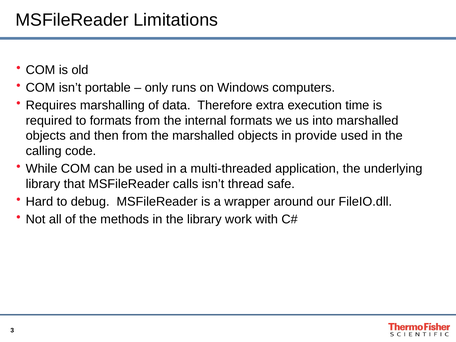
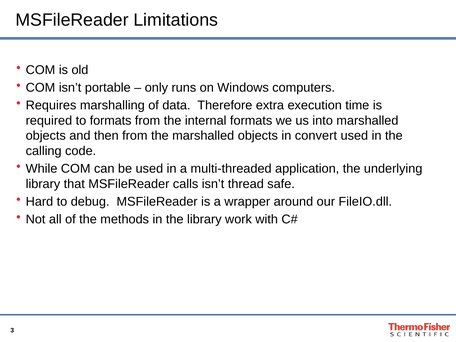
provide: provide -> convert
